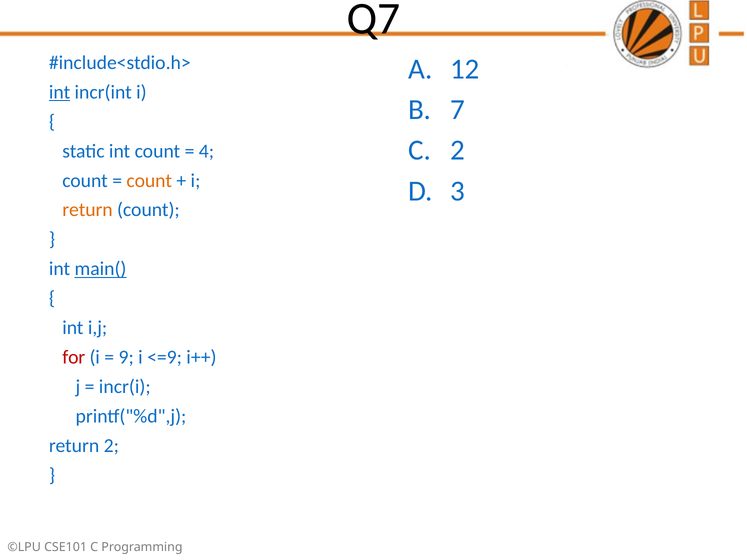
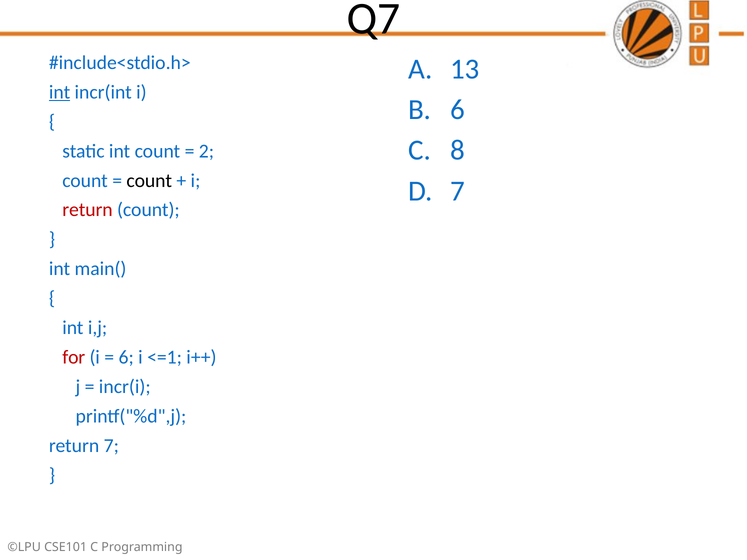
12: 12 -> 13
7 at (458, 110): 7 -> 6
2 at (458, 150): 2 -> 8
4: 4 -> 2
count at (149, 181) colour: orange -> black
3 at (458, 191): 3 -> 7
return at (87, 210) colour: orange -> red
main( underline: present -> none
9 at (126, 357): 9 -> 6
<=9: <=9 -> <=1
return 2: 2 -> 7
